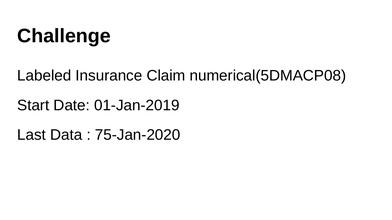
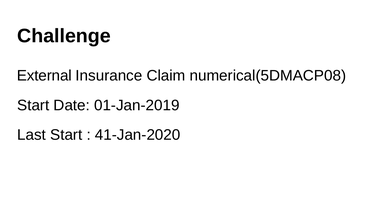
Labeled: Labeled -> External
Last Data: Data -> Start
75-Jan-2020: 75-Jan-2020 -> 41-Jan-2020
